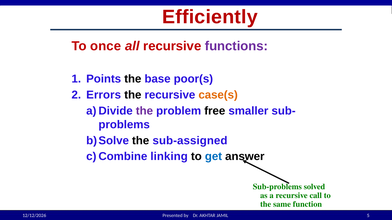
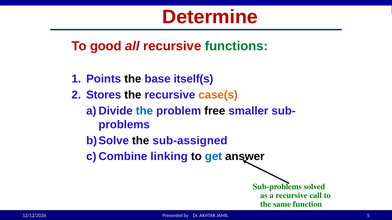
Efficiently: Efficiently -> Determine
once: once -> good
functions colour: purple -> green
poor(s: poor(s -> itself(s
Errors: Errors -> Stores
the at (144, 111) colour: purple -> blue
